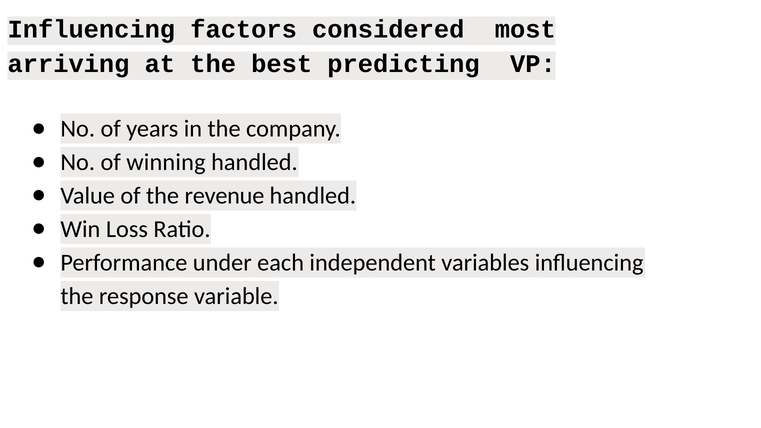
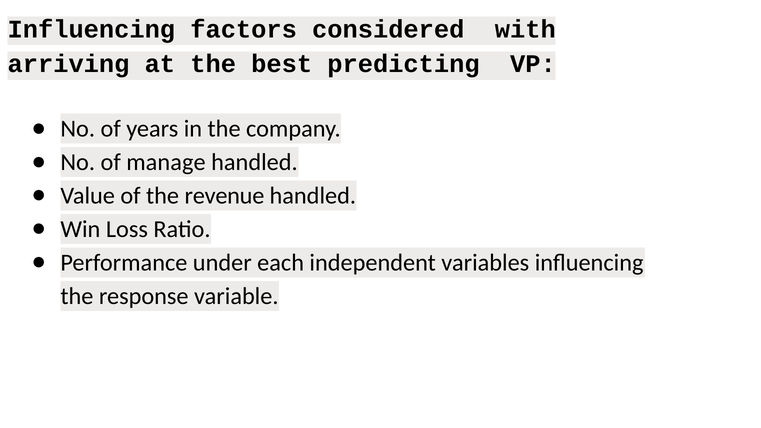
most: most -> with
winning: winning -> manage
